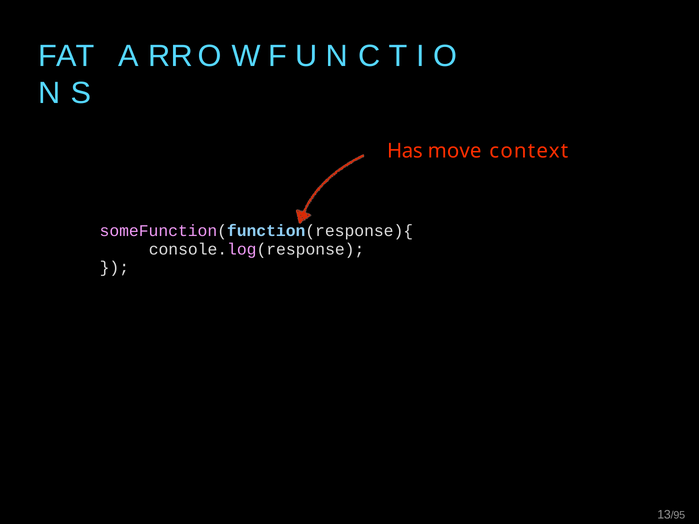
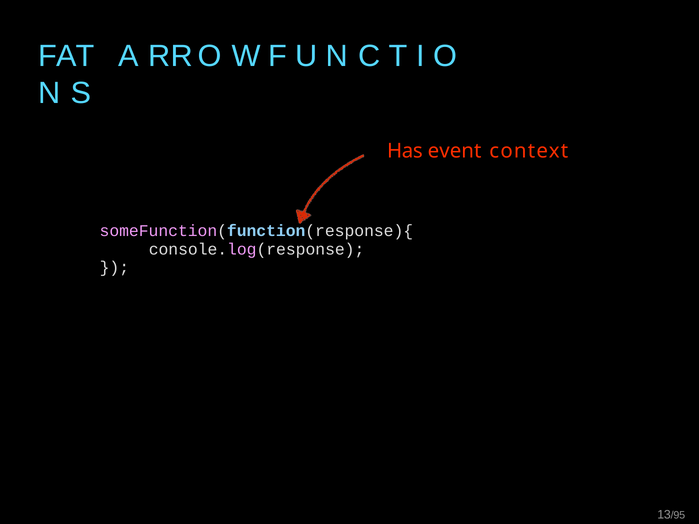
move: move -> event
